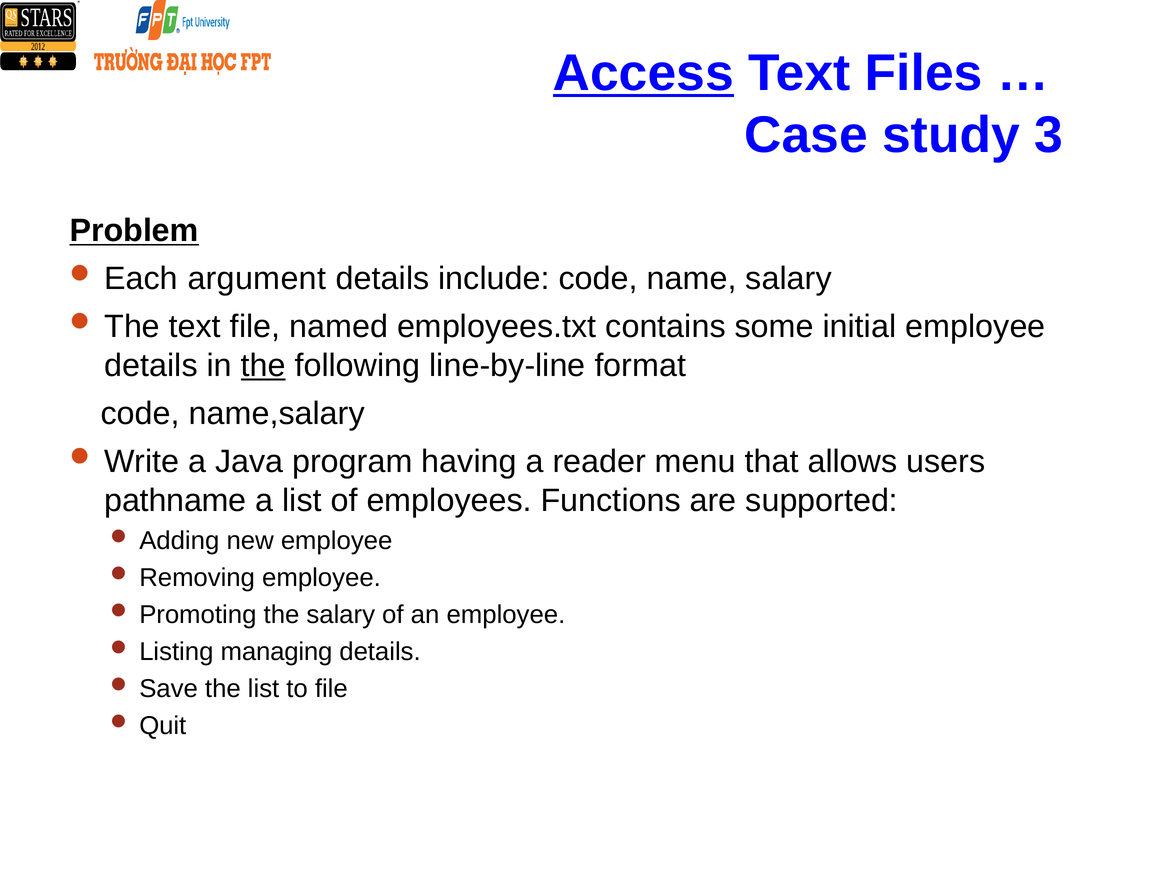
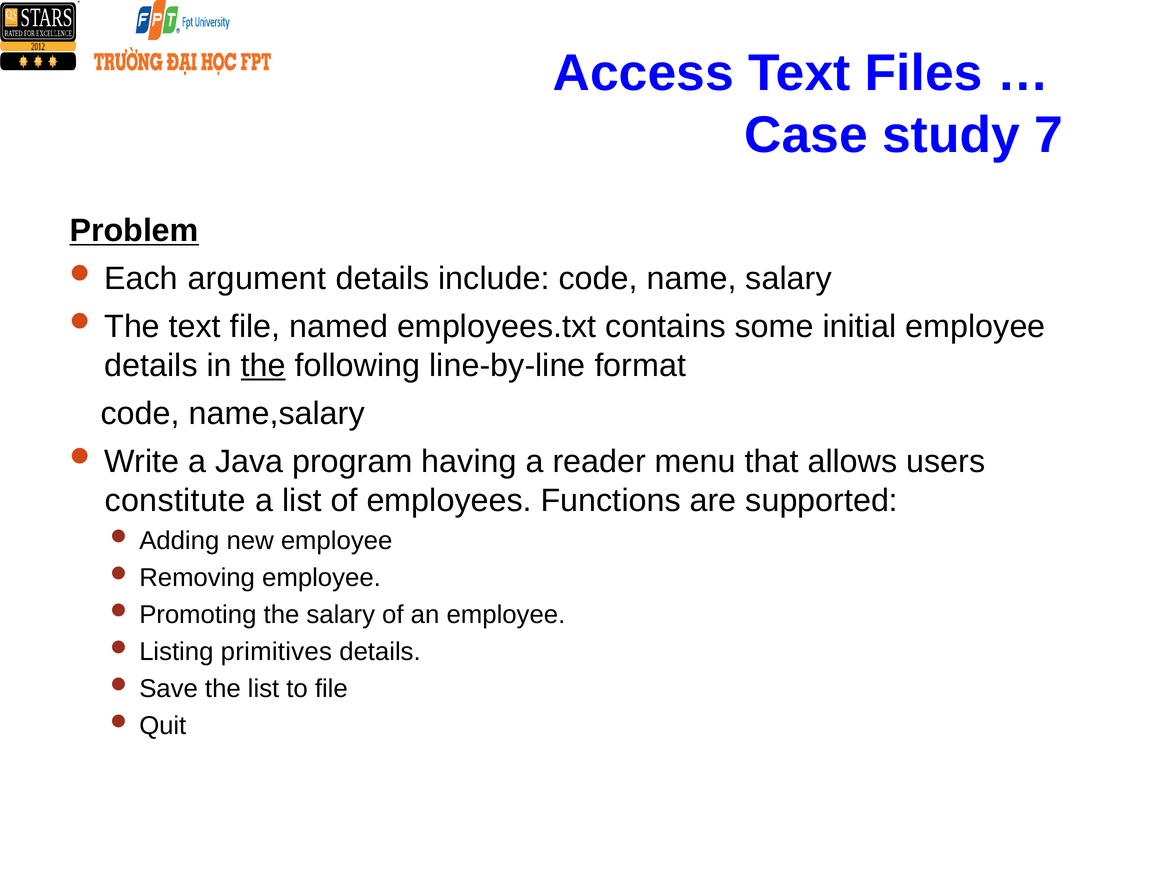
Access underline: present -> none
3: 3 -> 7
pathname: pathname -> constitute
managing: managing -> primitives
